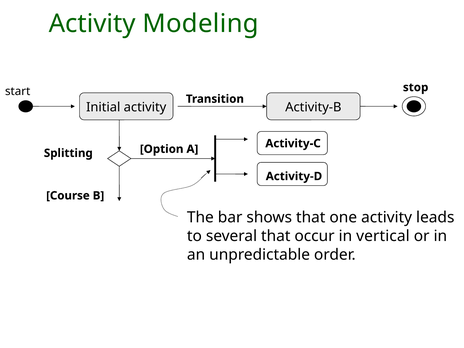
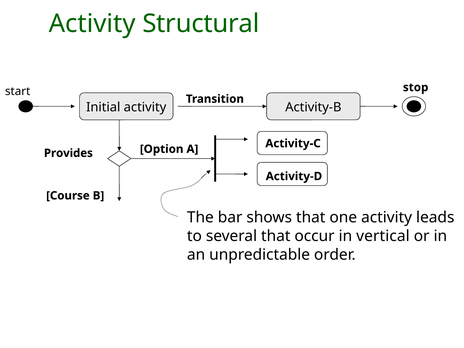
Modeling: Modeling -> Structural
Splitting: Splitting -> Provides
